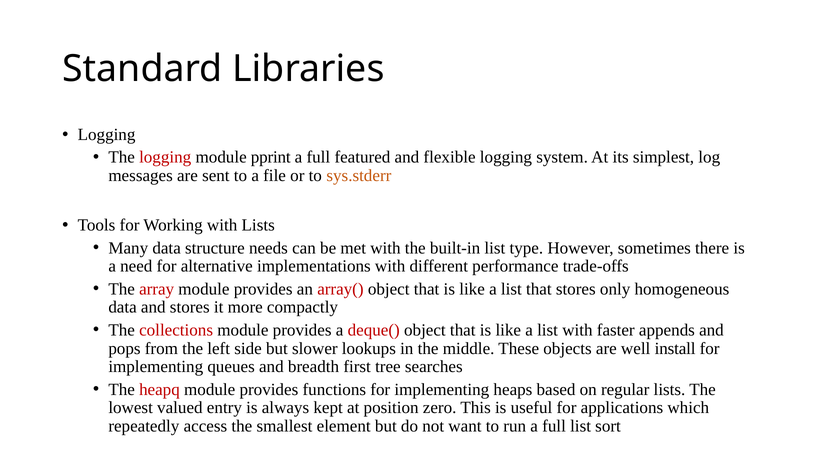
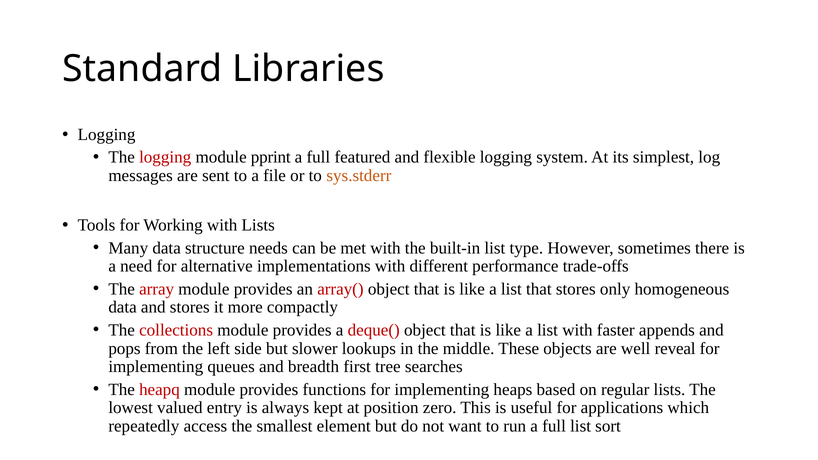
install: install -> reveal
